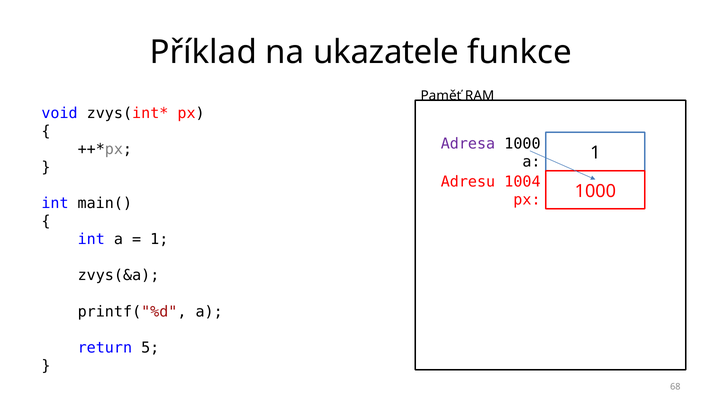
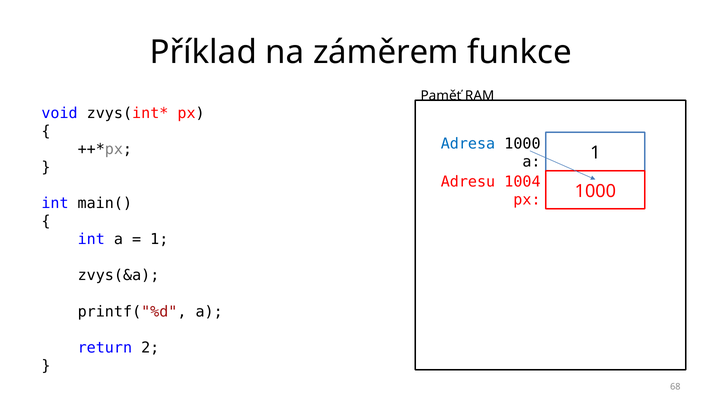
ukazatele: ukazatele -> záměrem
Adresa colour: purple -> blue
5: 5 -> 2
